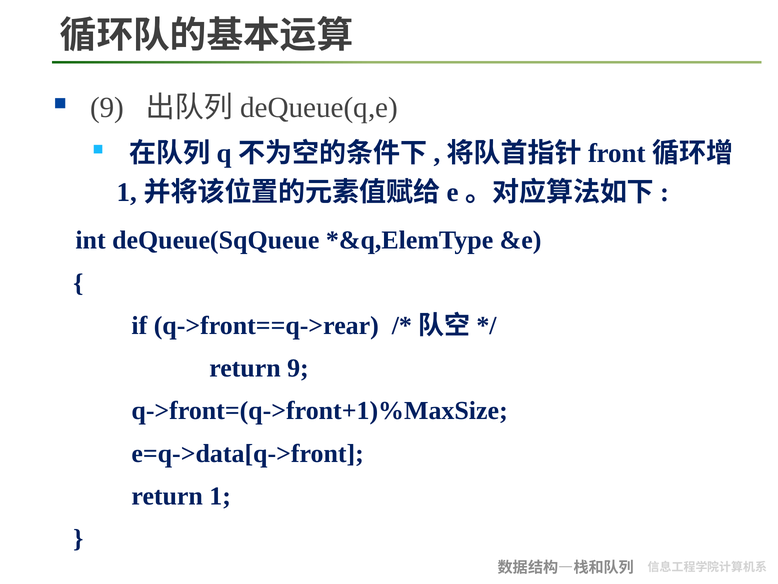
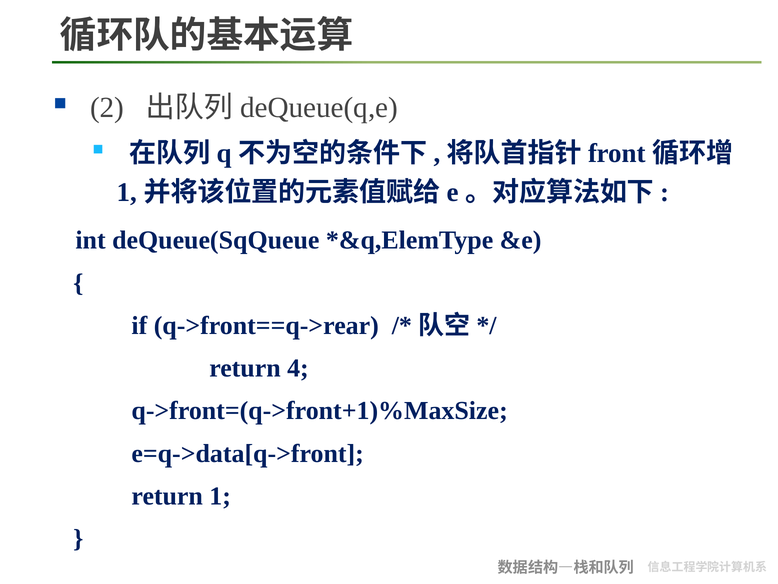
9 at (107, 108): 9 -> 2
return 9: 9 -> 4
